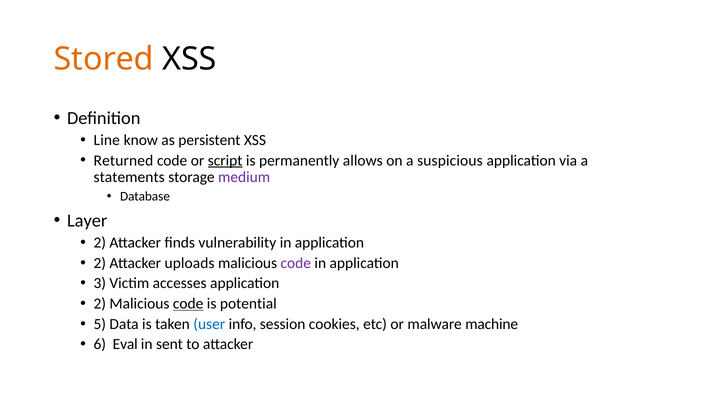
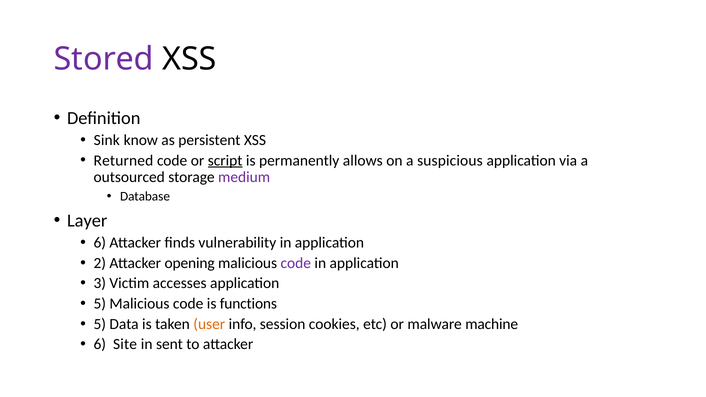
Stored colour: orange -> purple
Line: Line -> Sink
statements: statements -> outsourced
2 at (100, 243): 2 -> 6
uploads: uploads -> opening
2 at (100, 304): 2 -> 5
code at (188, 304) underline: present -> none
potential: potential -> functions
user colour: blue -> orange
Eval: Eval -> Site
